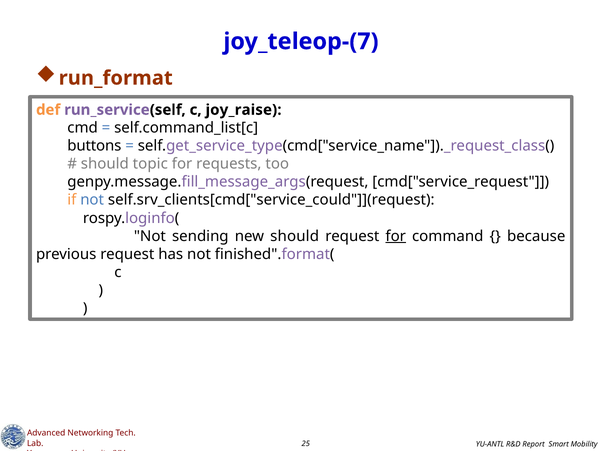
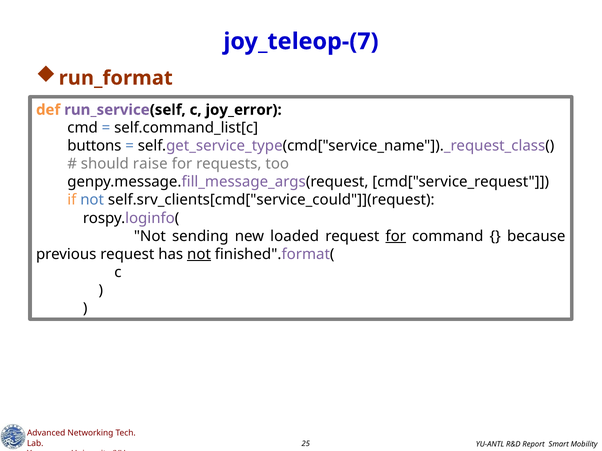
joy_raise: joy_raise -> joy_error
topic: topic -> raise
new should: should -> loaded
not at (199, 254) underline: none -> present
